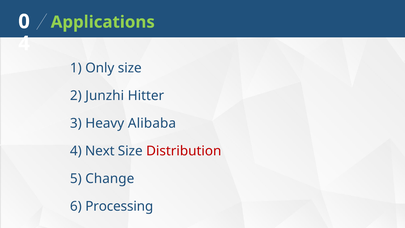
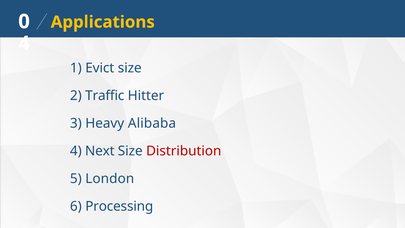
Applications colour: light green -> yellow
Only: Only -> Evict
Junzhi: Junzhi -> Traffic
Change: Change -> London
